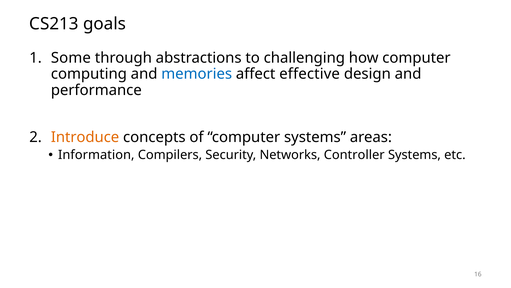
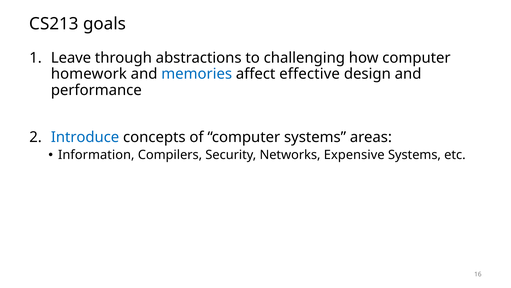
Some: Some -> Leave
computing: computing -> homework
Introduce colour: orange -> blue
Controller: Controller -> Expensive
